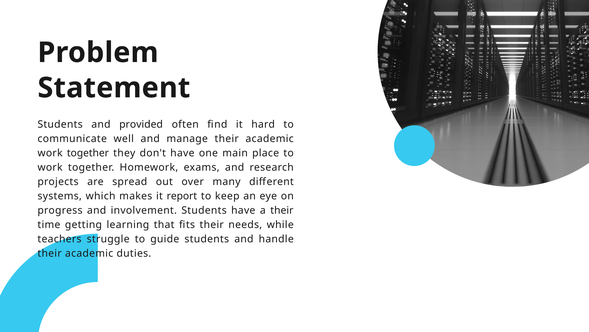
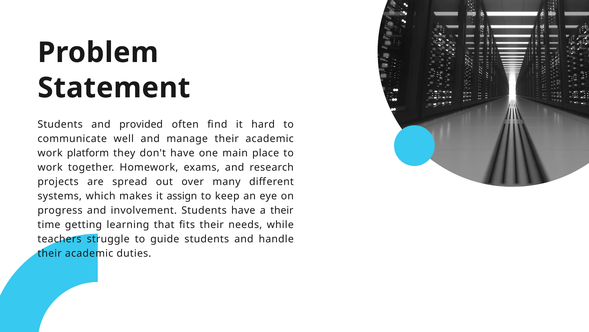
together at (88, 153): together -> platform
report: report -> assign
